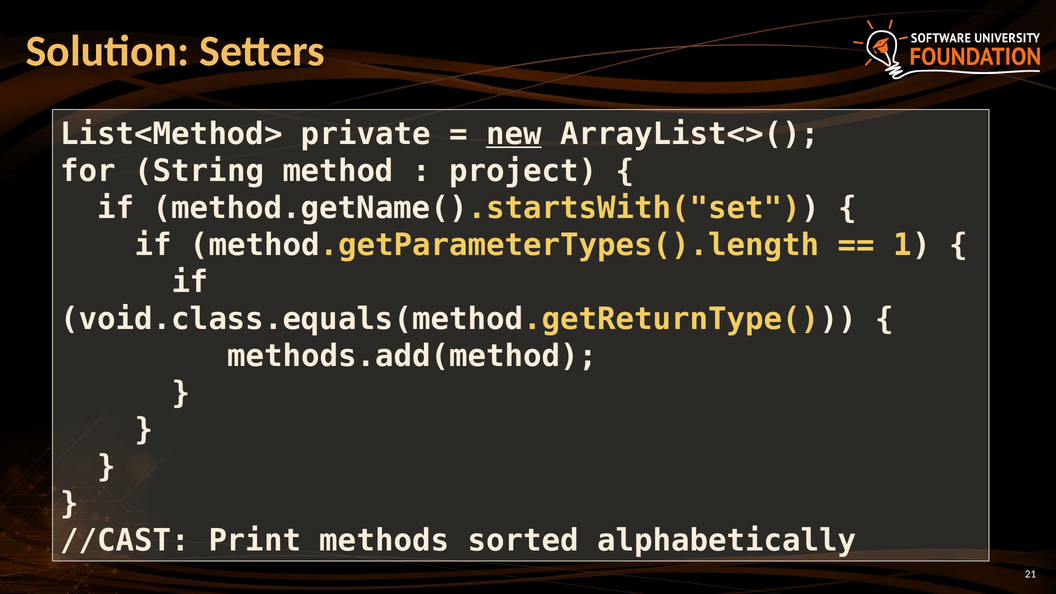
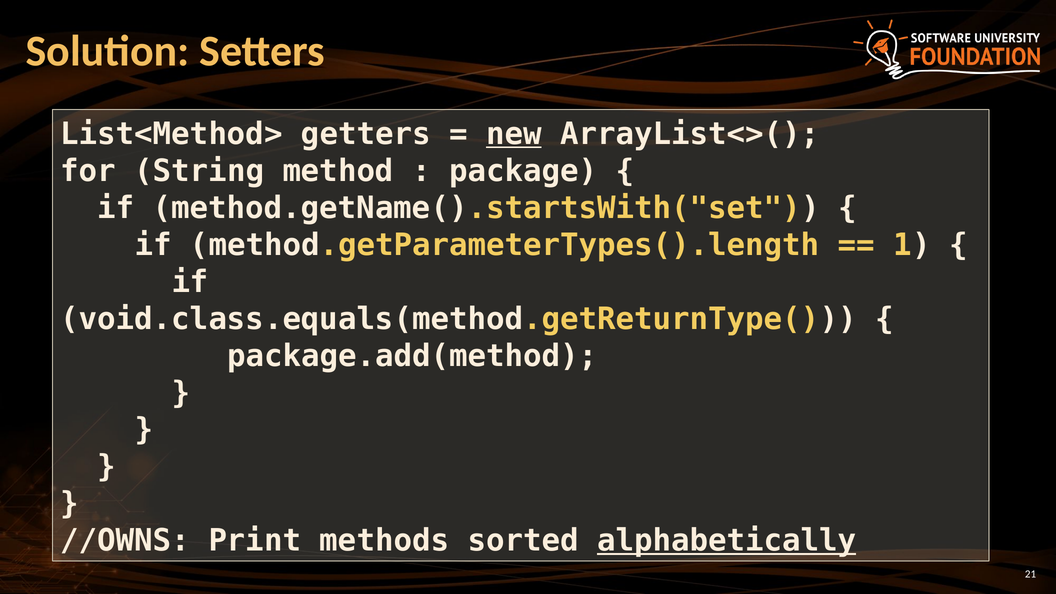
private: private -> getters
project: project -> package
methods.add(method: methods.add(method -> package.add(method
//CAST: //CAST -> //OWNS
alphabetically underline: none -> present
